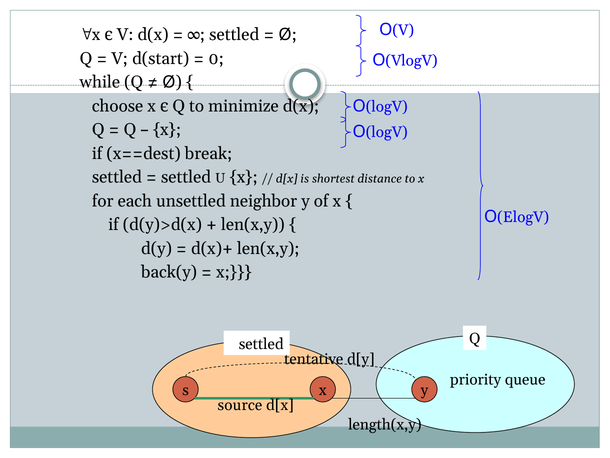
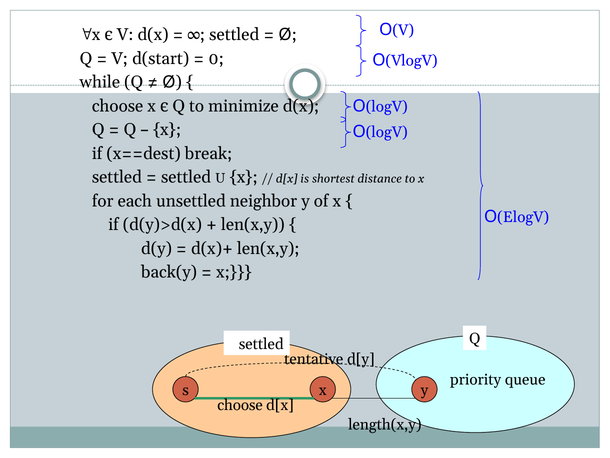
source at (240, 405): source -> choose
